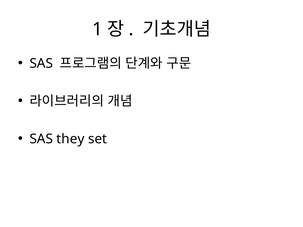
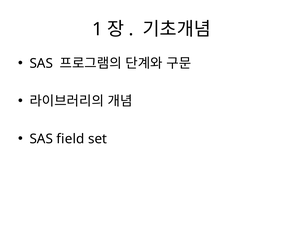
they: they -> field
